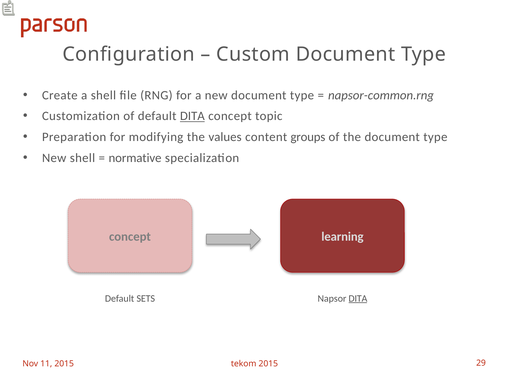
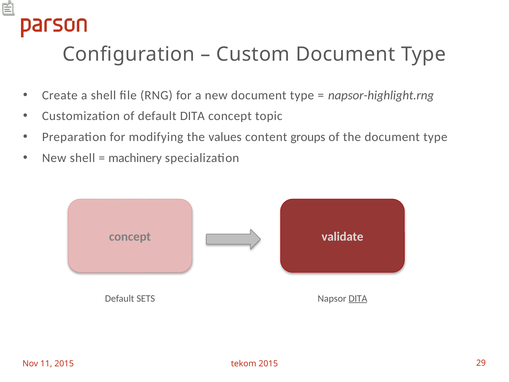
napsor-common.rng: napsor-common.rng -> napsor-highlight.rng
DITA at (192, 116) underline: present -> none
normative: normative -> machinery
learning: learning -> validate
